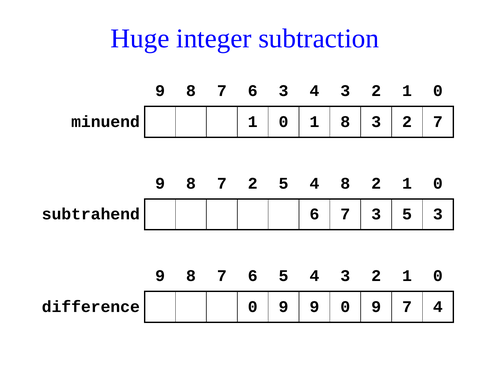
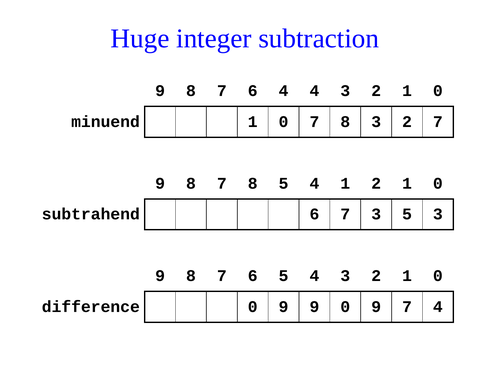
6 3: 3 -> 4
0 1: 1 -> 7
8 7 2: 2 -> 8
4 8: 8 -> 1
